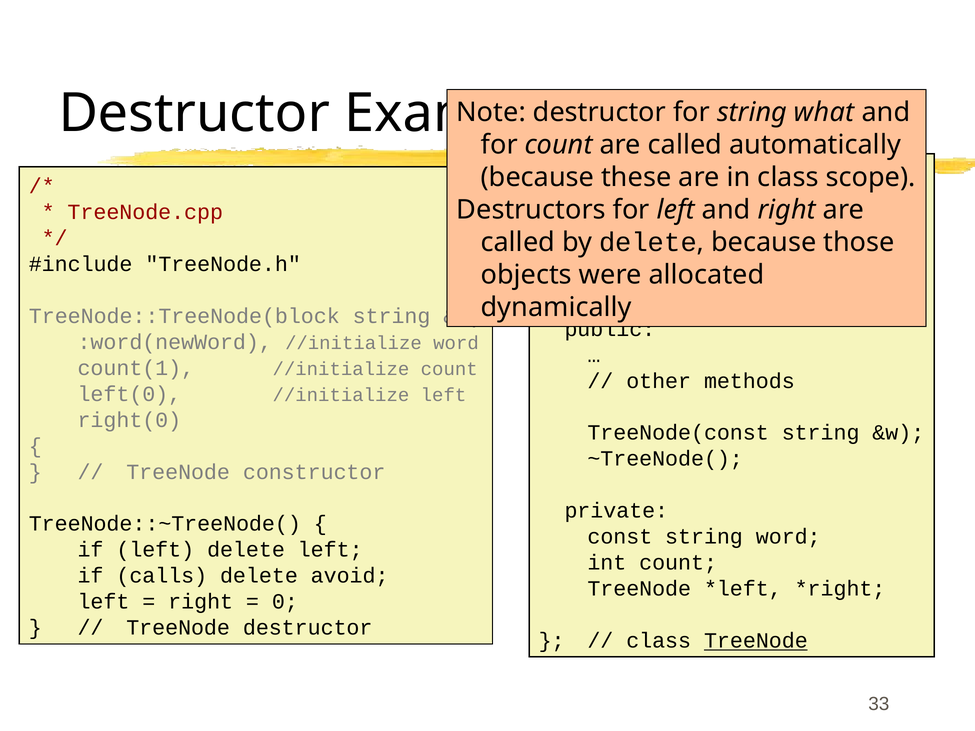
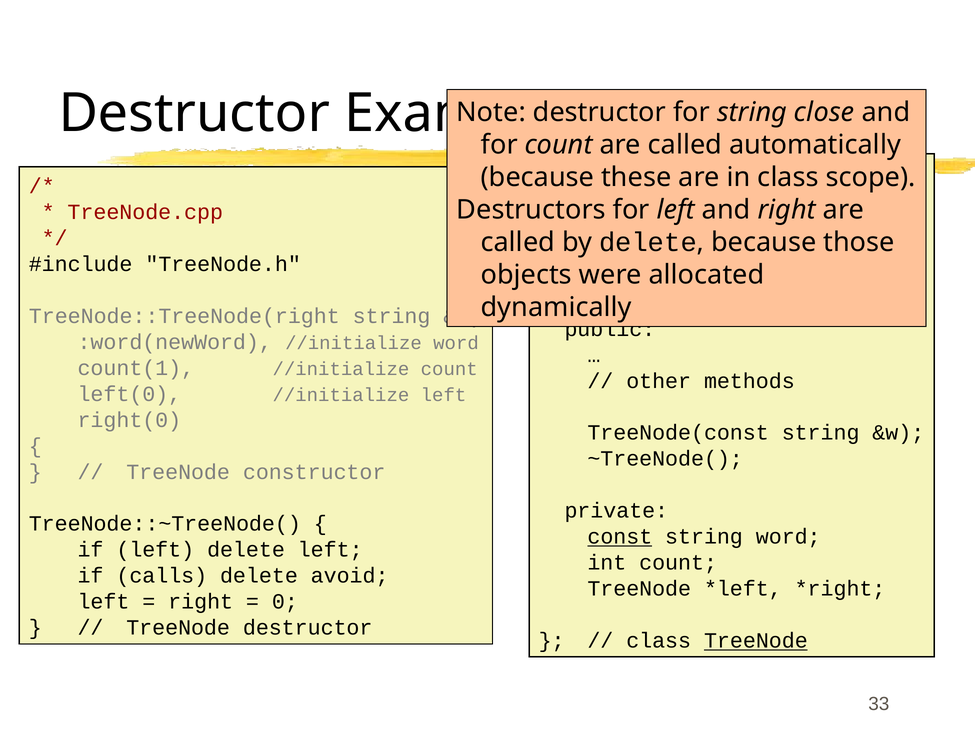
what: what -> close
TreeNode::TreeNode(block: TreeNode::TreeNode(block -> TreeNode::TreeNode(right
const underline: none -> present
